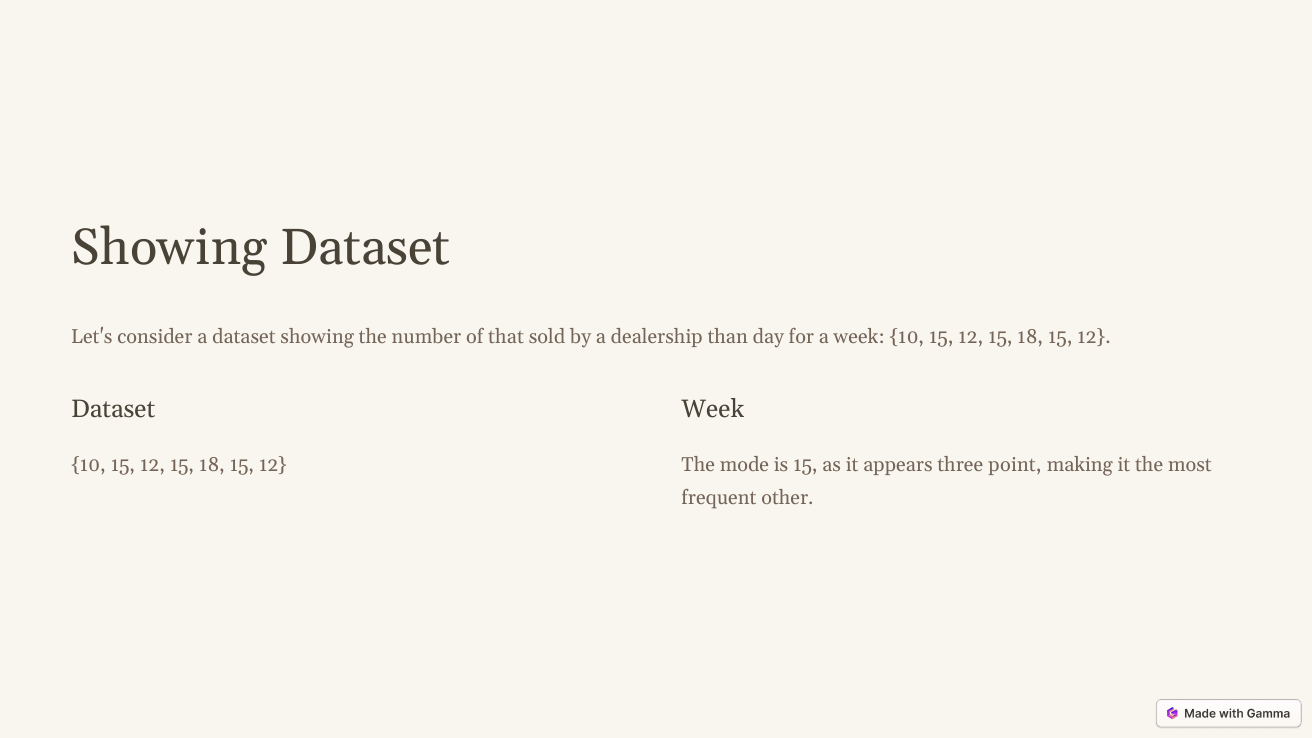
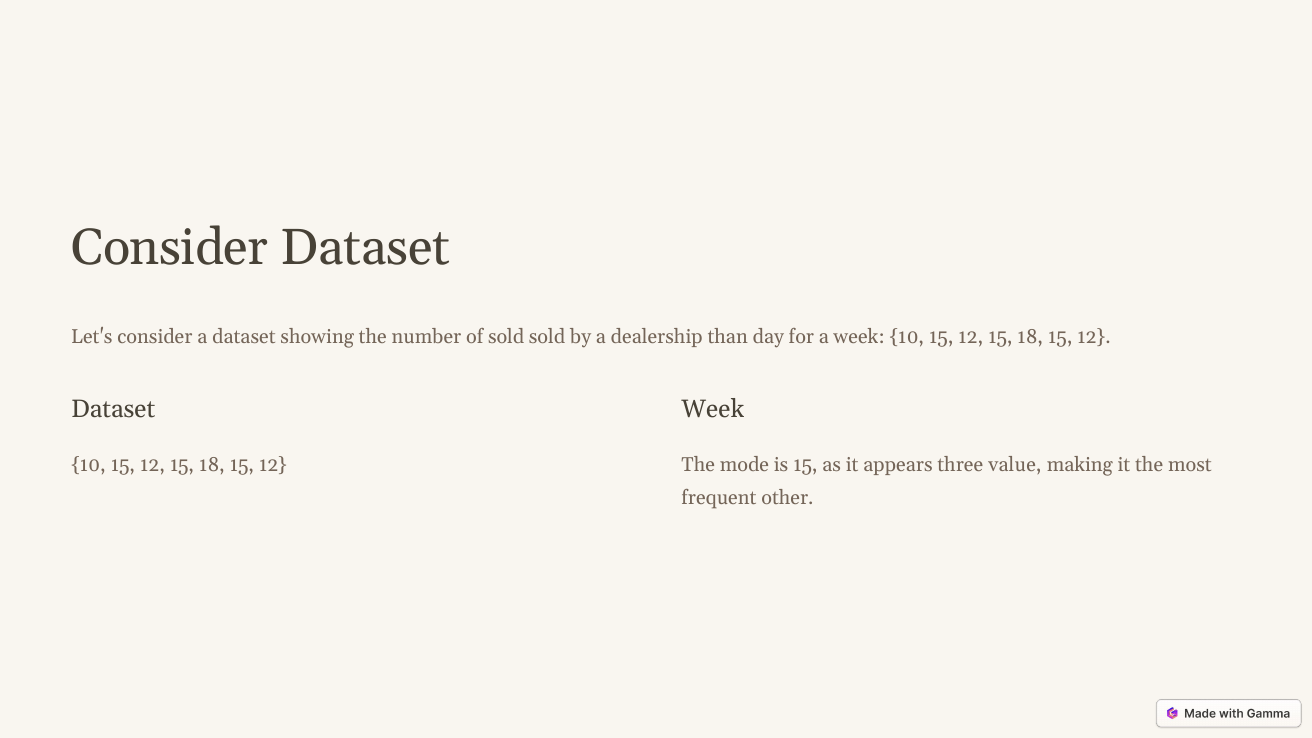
Showing at (169, 248): Showing -> Consider
of that: that -> sold
point: point -> value
